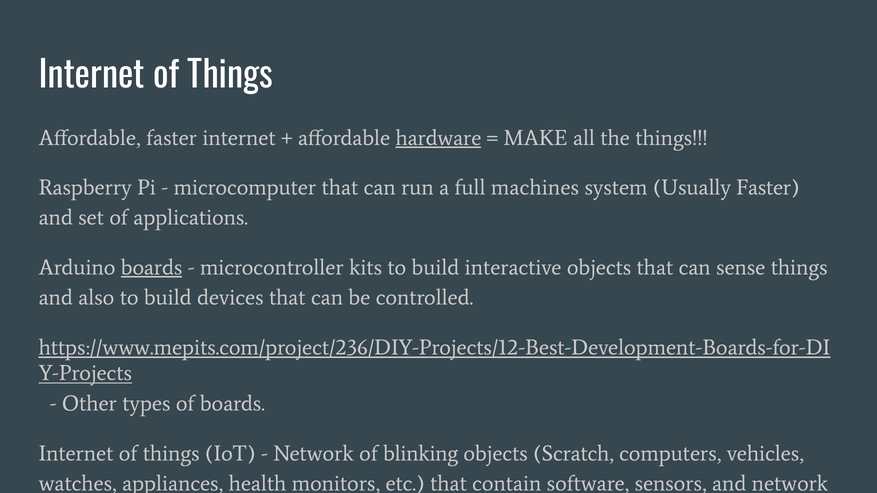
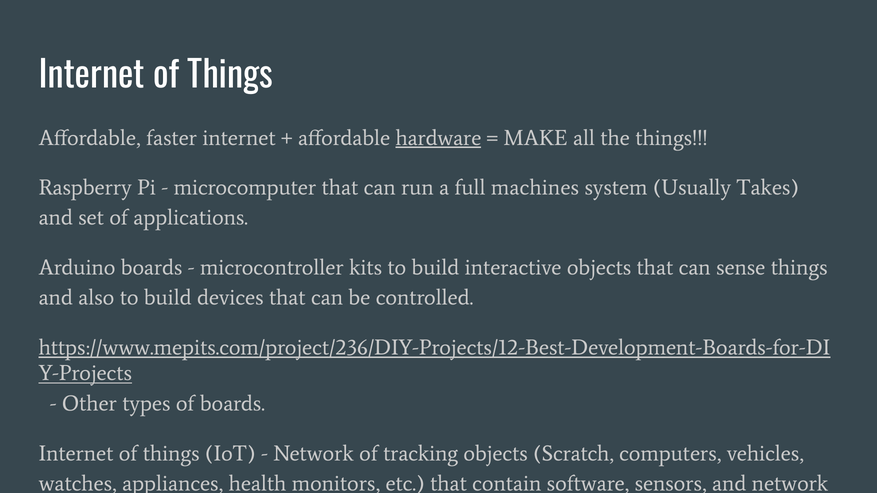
Usually Faster: Faster -> Takes
boards at (152, 268) underline: present -> none
blinking: blinking -> tracking
